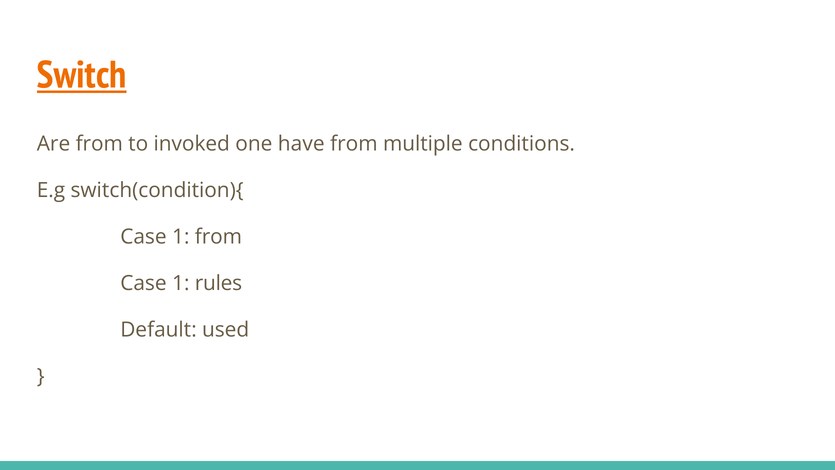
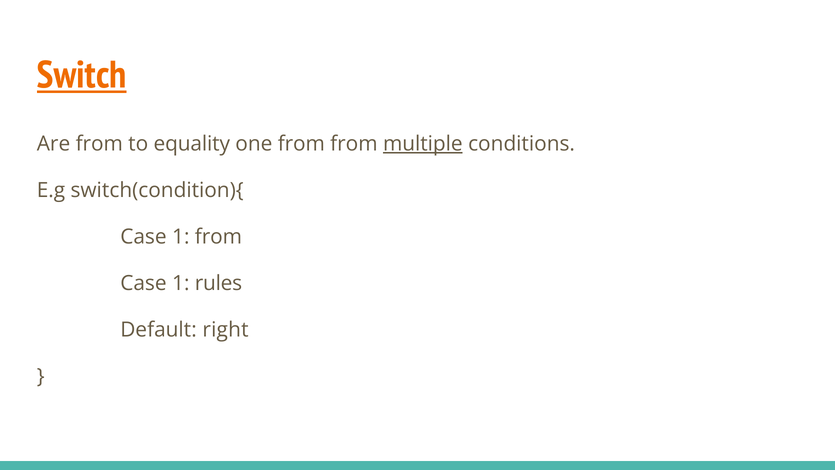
invoked: invoked -> equality
one have: have -> from
multiple underline: none -> present
used: used -> right
